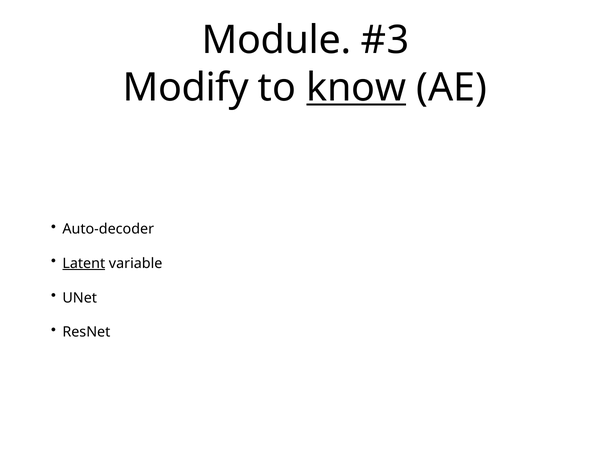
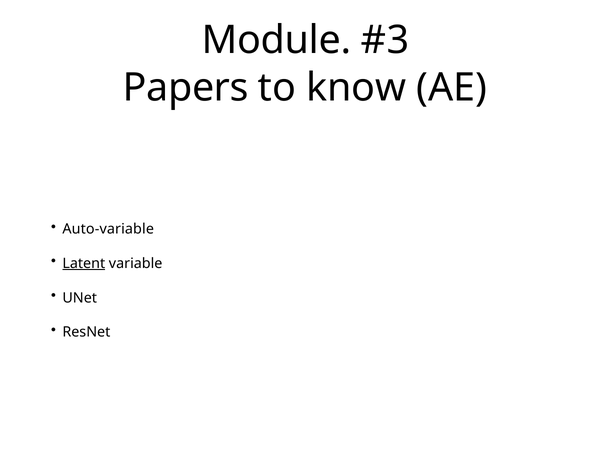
Modify: Modify -> Papers
know underline: present -> none
Auto-decoder: Auto-decoder -> Auto-variable
